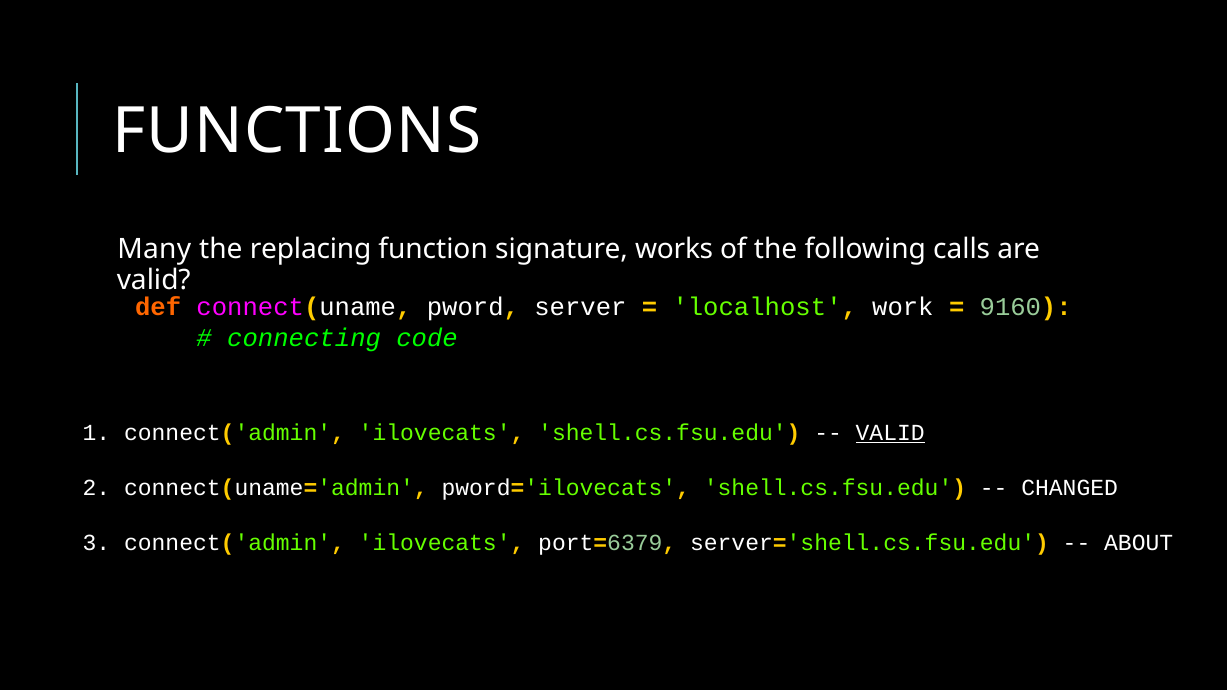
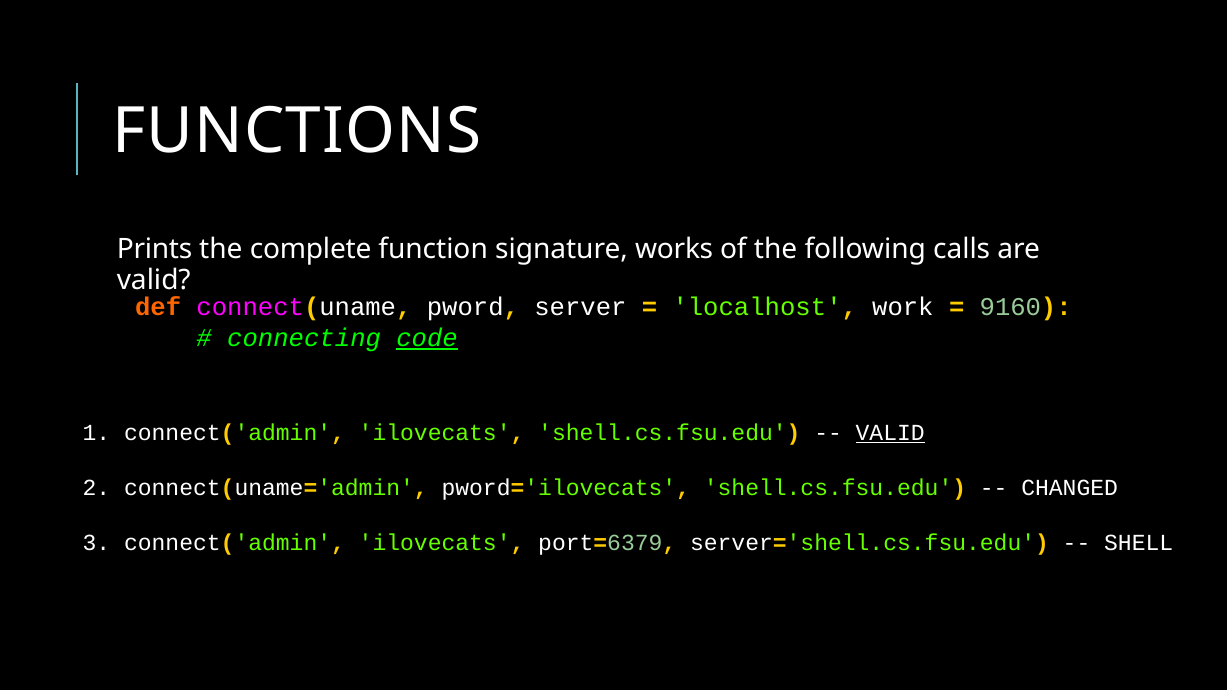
Many: Many -> Prints
replacing: replacing -> complete
code underline: none -> present
ABOUT: ABOUT -> SHELL
